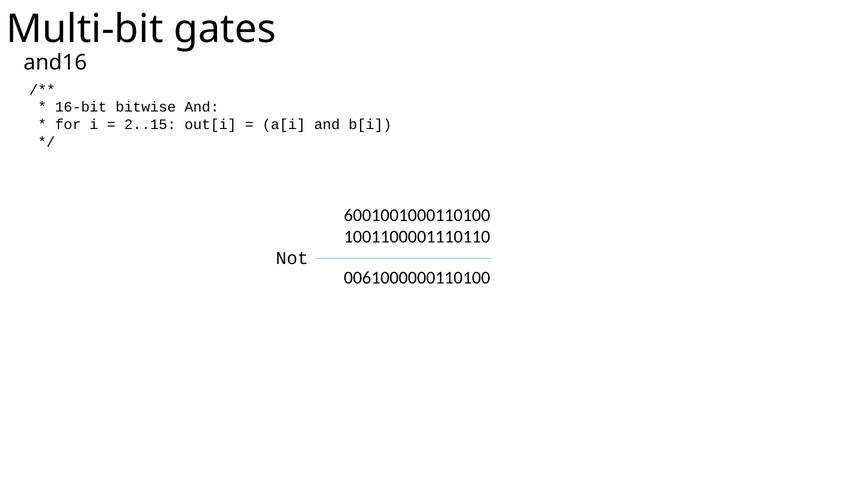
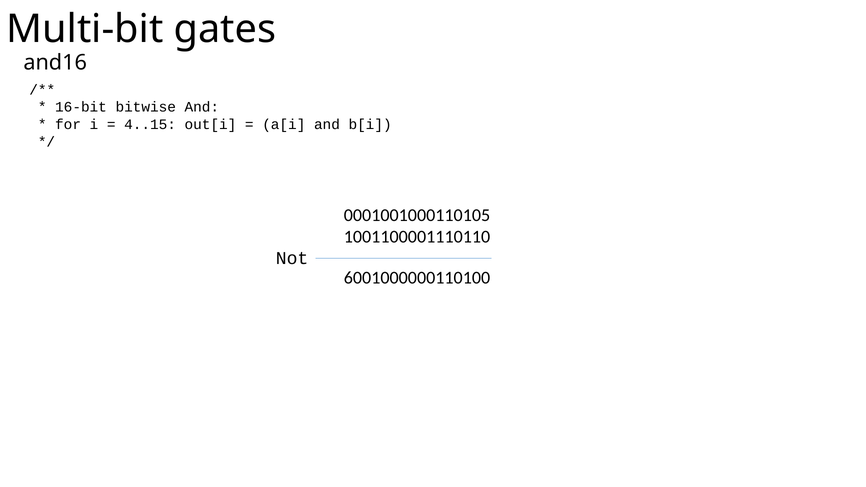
2..15: 2..15 -> 4..15
6001001000110100: 6001001000110100 -> 0001001000110105
0061000000110100: 0061000000110100 -> 6001000000110100
